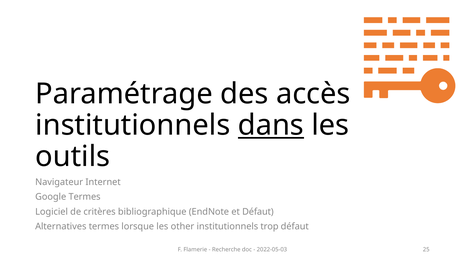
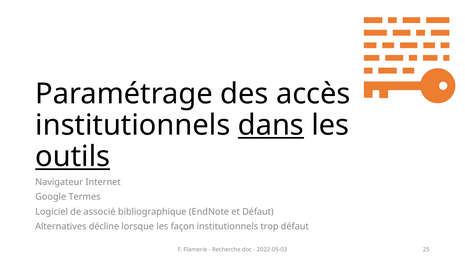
outils underline: none -> present
critères: critères -> associé
Alternatives termes: termes -> décline
other: other -> façon
